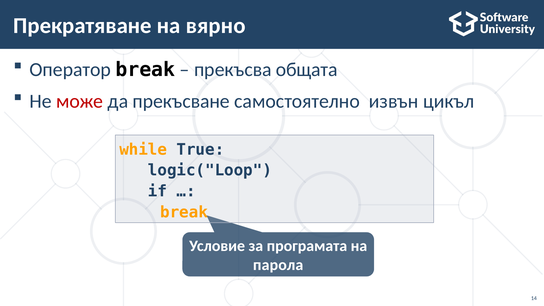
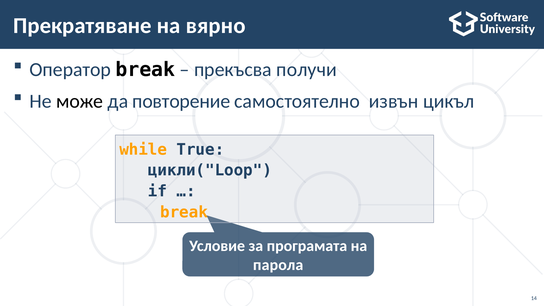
общата: общата -> получи
може colour: red -> black
прекъсване: прекъсване -> повторение
logic("Loop: logic("Loop -> цикли("Loop
